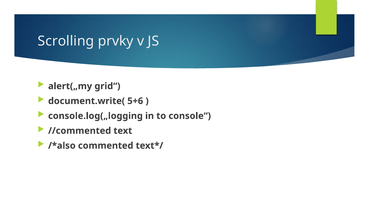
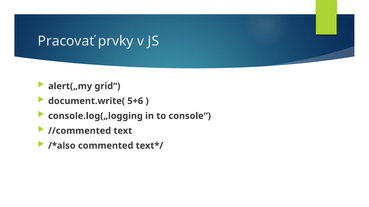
Scrolling: Scrolling -> Pracovať
